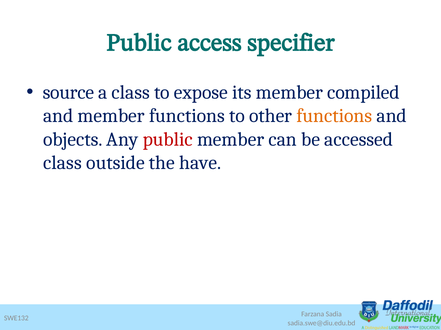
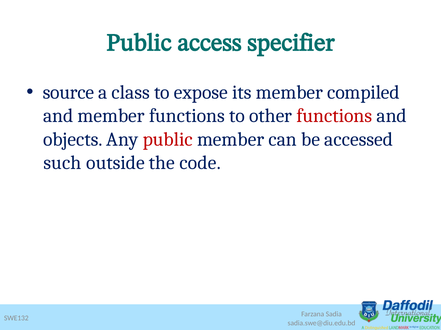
functions at (334, 116) colour: orange -> red
class at (62, 163): class -> such
have: have -> code
